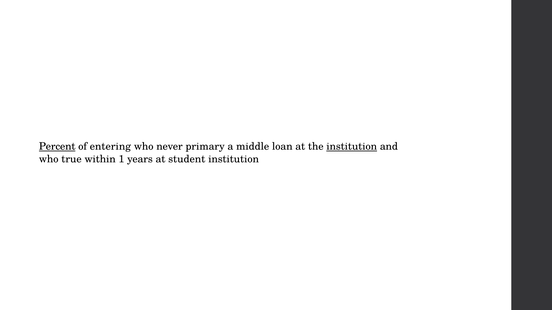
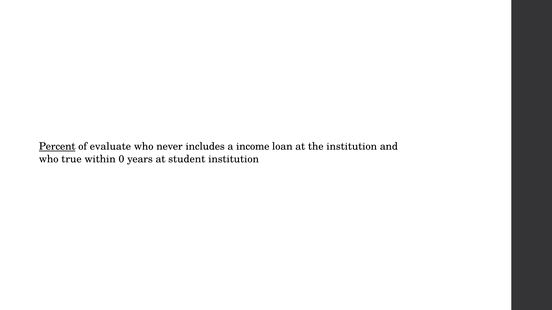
entering: entering -> evaluate
primary: primary -> includes
middle: middle -> income
institution at (352, 147) underline: present -> none
1: 1 -> 0
